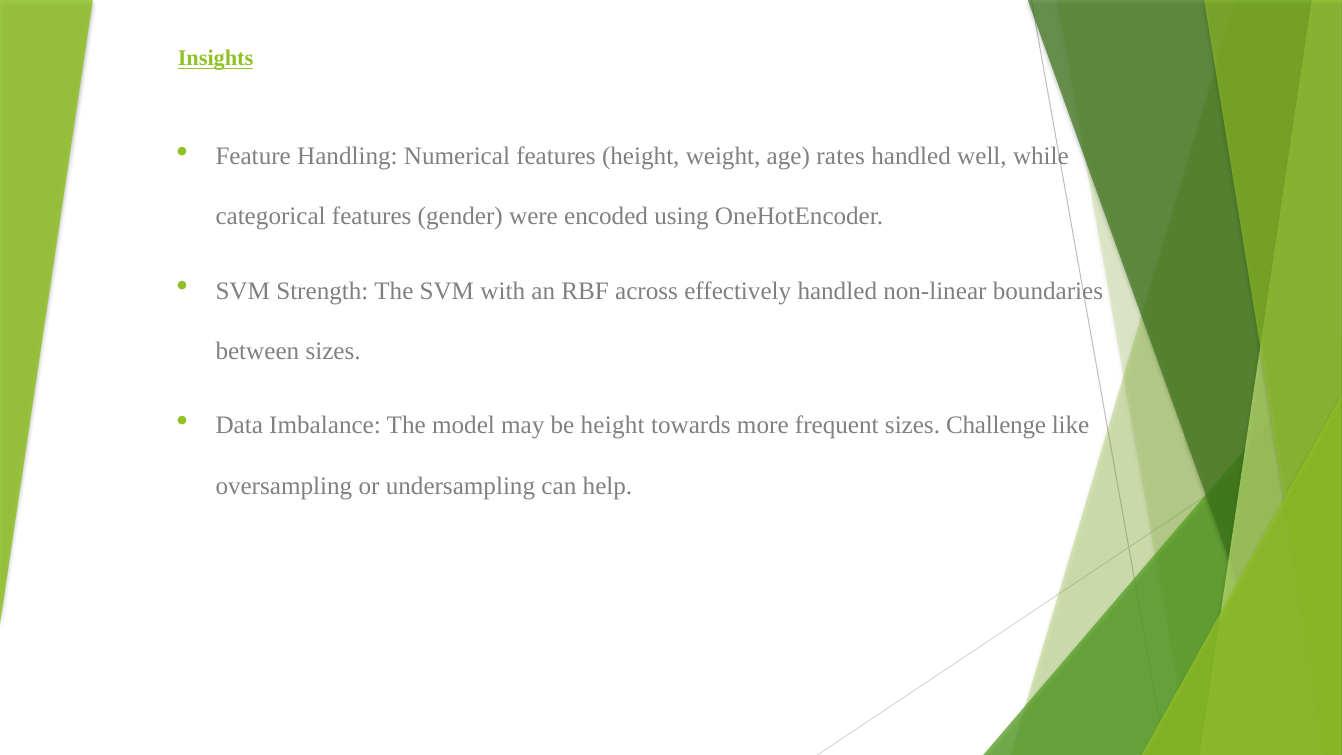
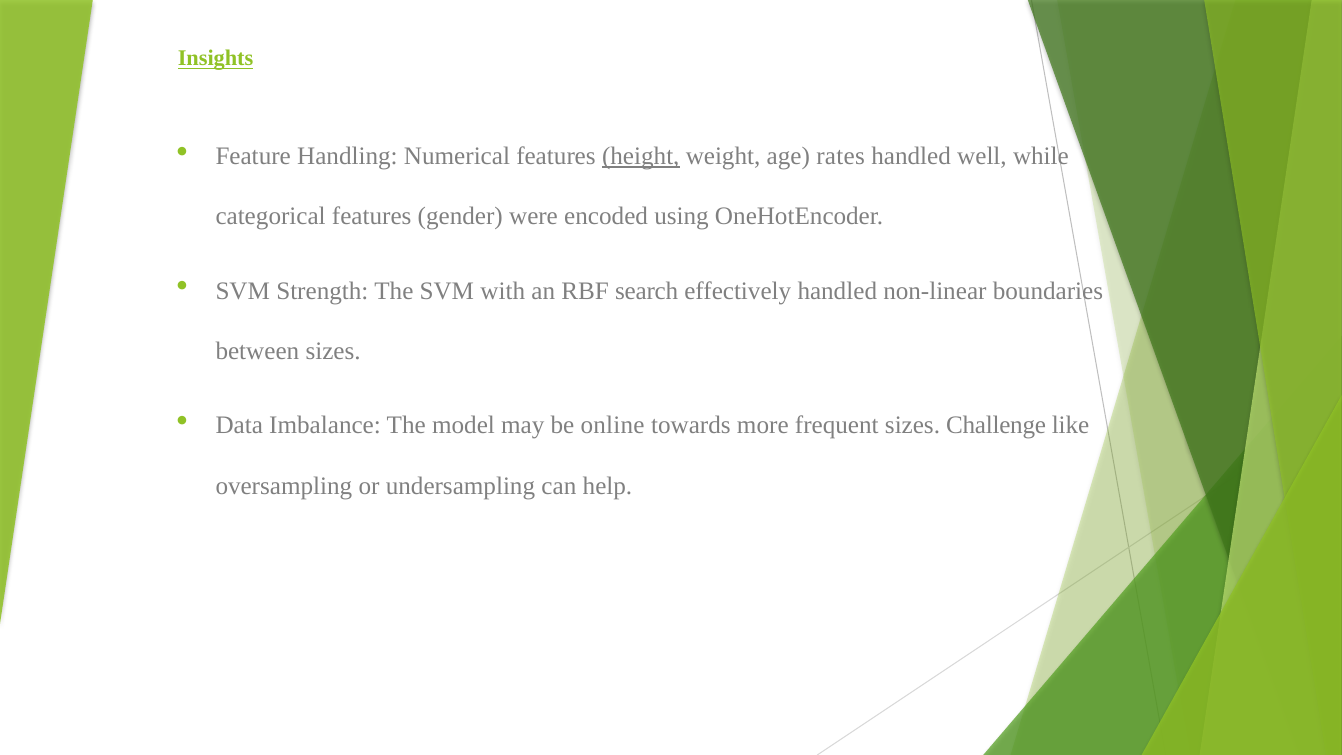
height at (641, 156) underline: none -> present
across: across -> search
be height: height -> online
